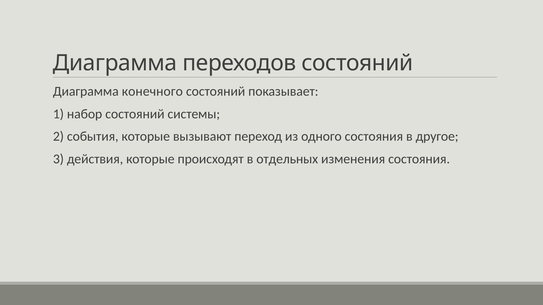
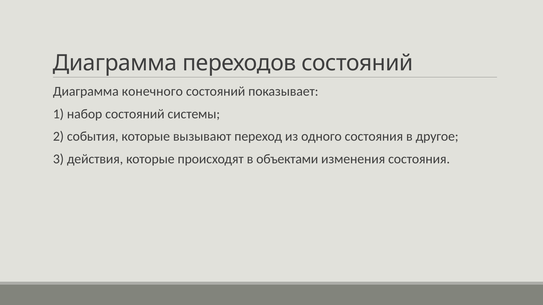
отдельных: отдельных -> объектами
